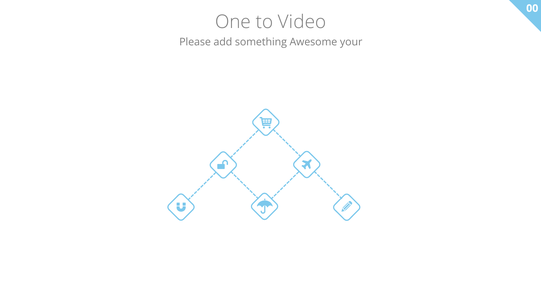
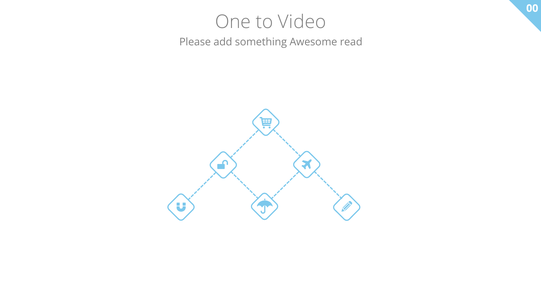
your: your -> read
